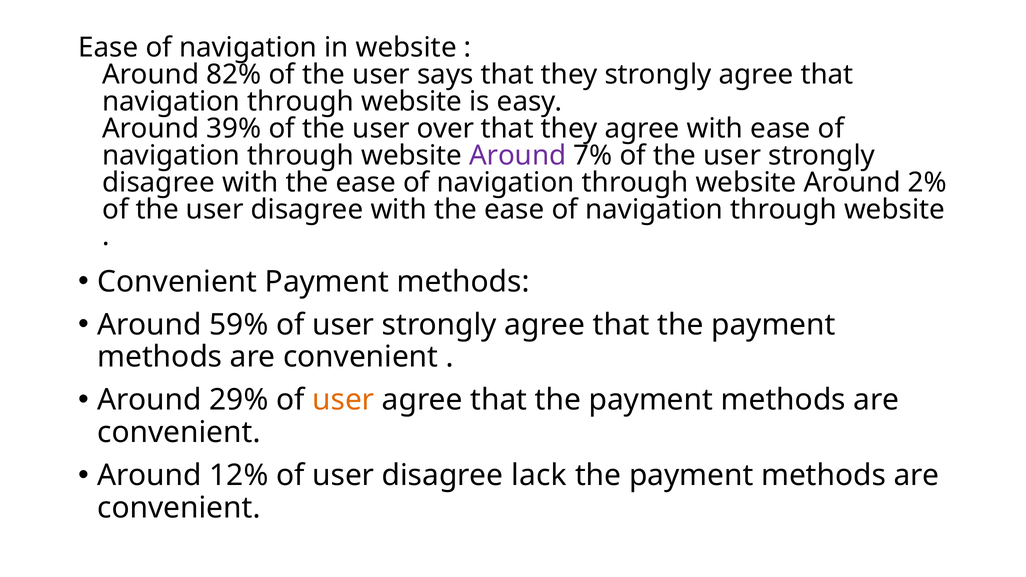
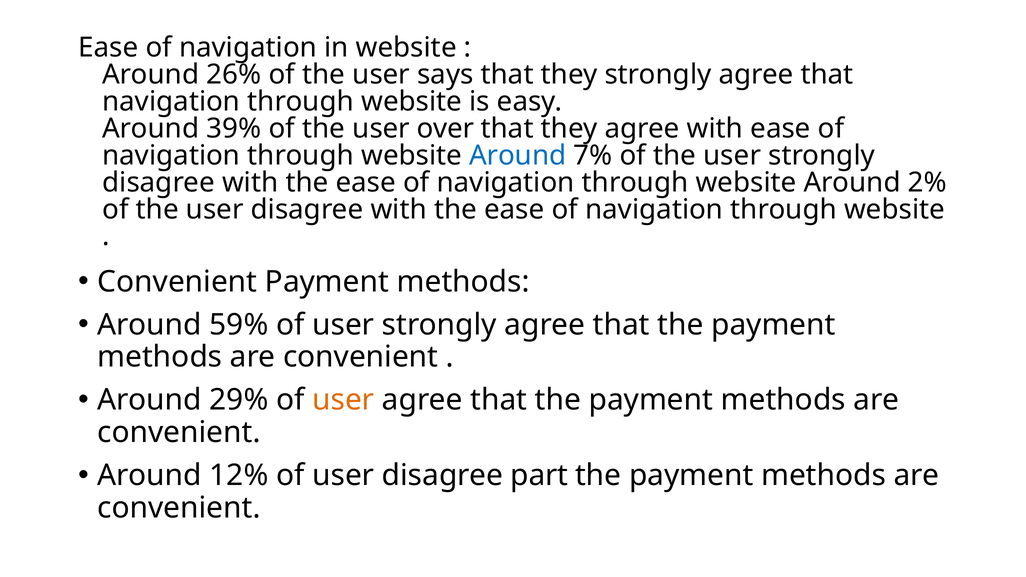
82%: 82% -> 26%
Around at (518, 155) colour: purple -> blue
lack: lack -> part
